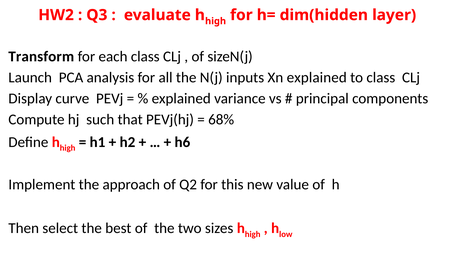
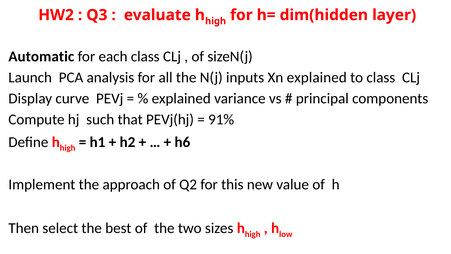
Transform: Transform -> Automatic
68%: 68% -> 91%
